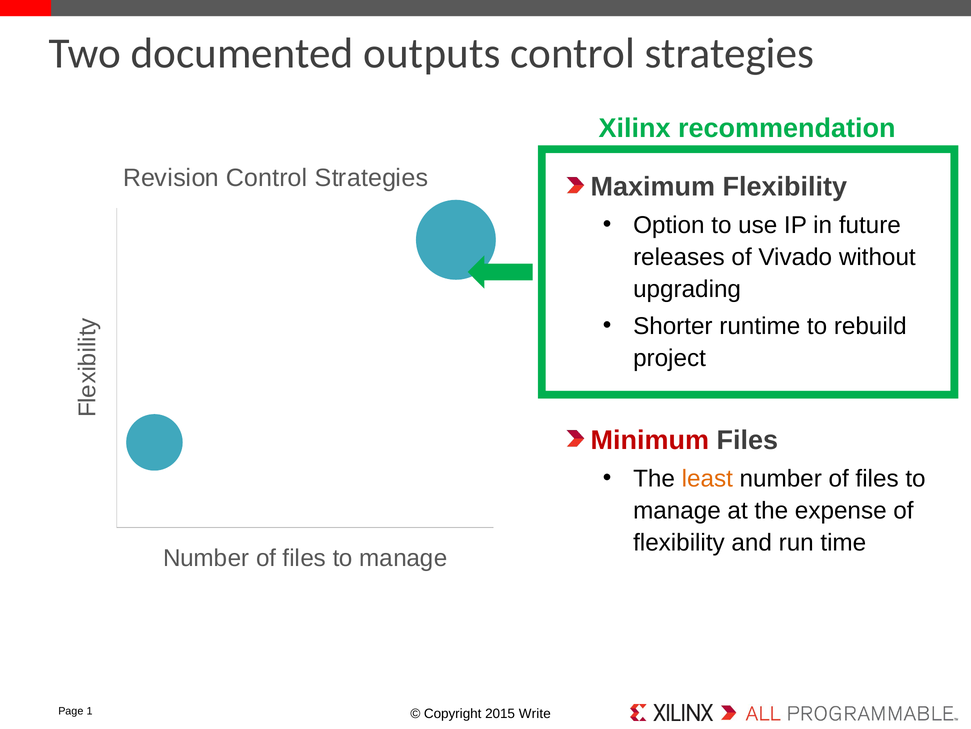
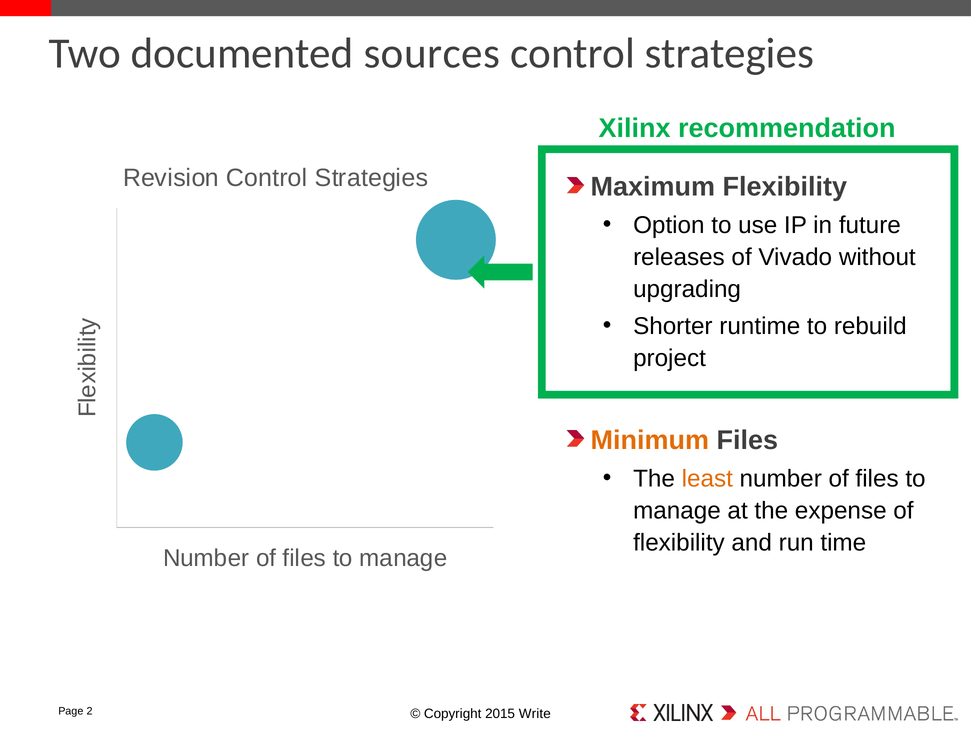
outputs: outputs -> sources
Minimum colour: red -> orange
1: 1 -> 2
